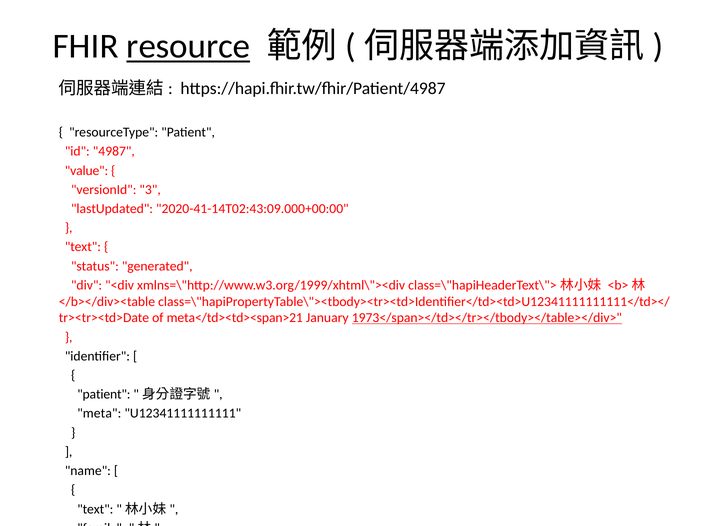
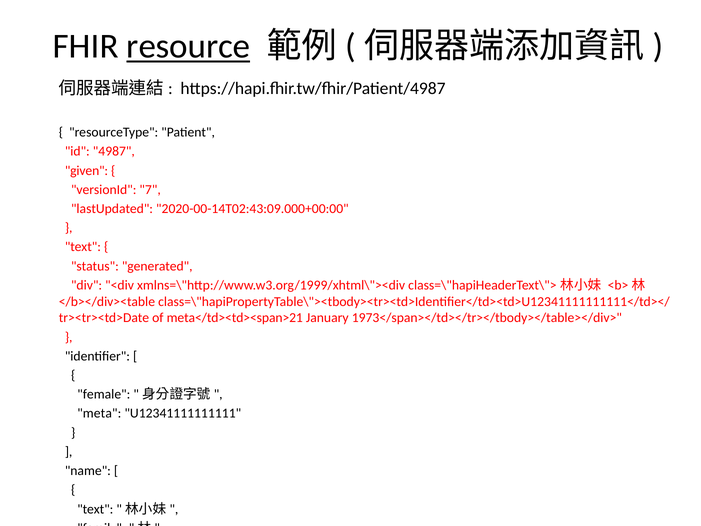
value at (87, 170): value -> given
3: 3 -> 7
2020-41-14T02:43:09.000+00:00: 2020-41-14T02:43:09.000+00:00 -> 2020-00-14T02:43:09.000+00:00
1973</span></td></tr></tbody></table></div> underline: present -> none
patient at (104, 394): patient -> female
